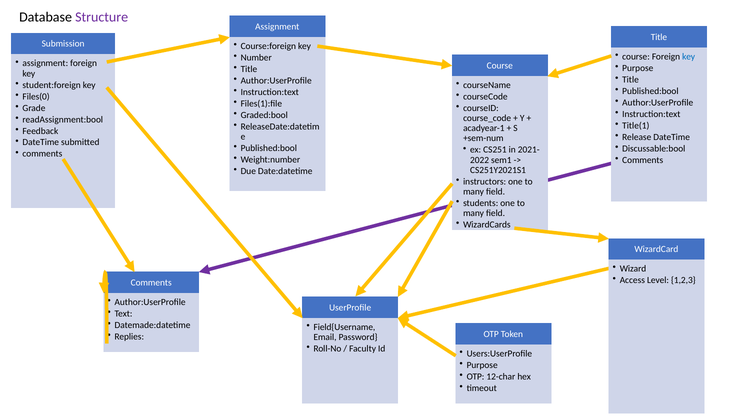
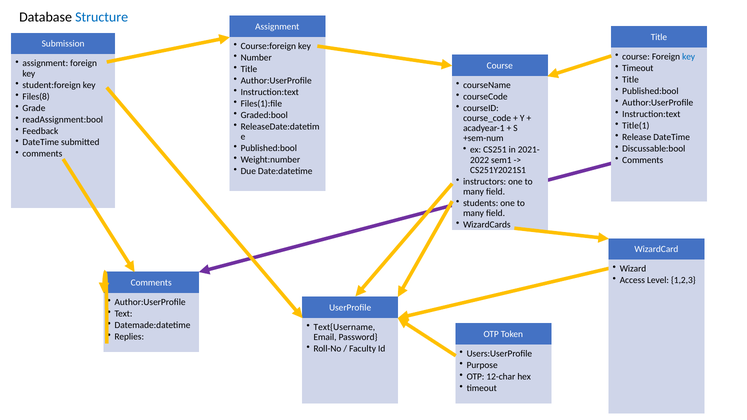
Structure colour: purple -> blue
Purpose at (638, 68): Purpose -> Timeout
Files(0: Files(0 -> Files(8
Field{Username: Field{Username -> Text{Username
